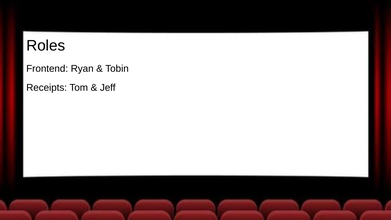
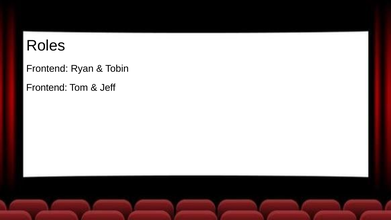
Receipts at (47, 88): Receipts -> Frontend
